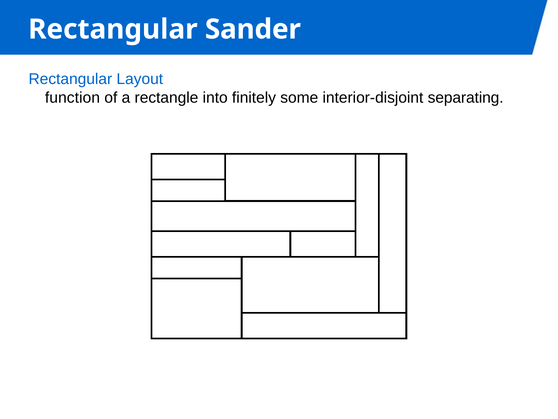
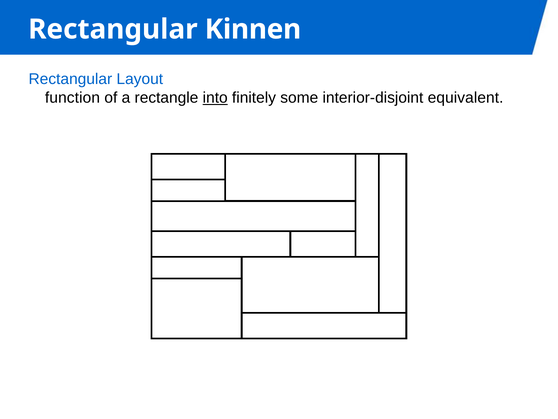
Sander: Sander -> Kinnen
into underline: none -> present
separating: separating -> equivalent
